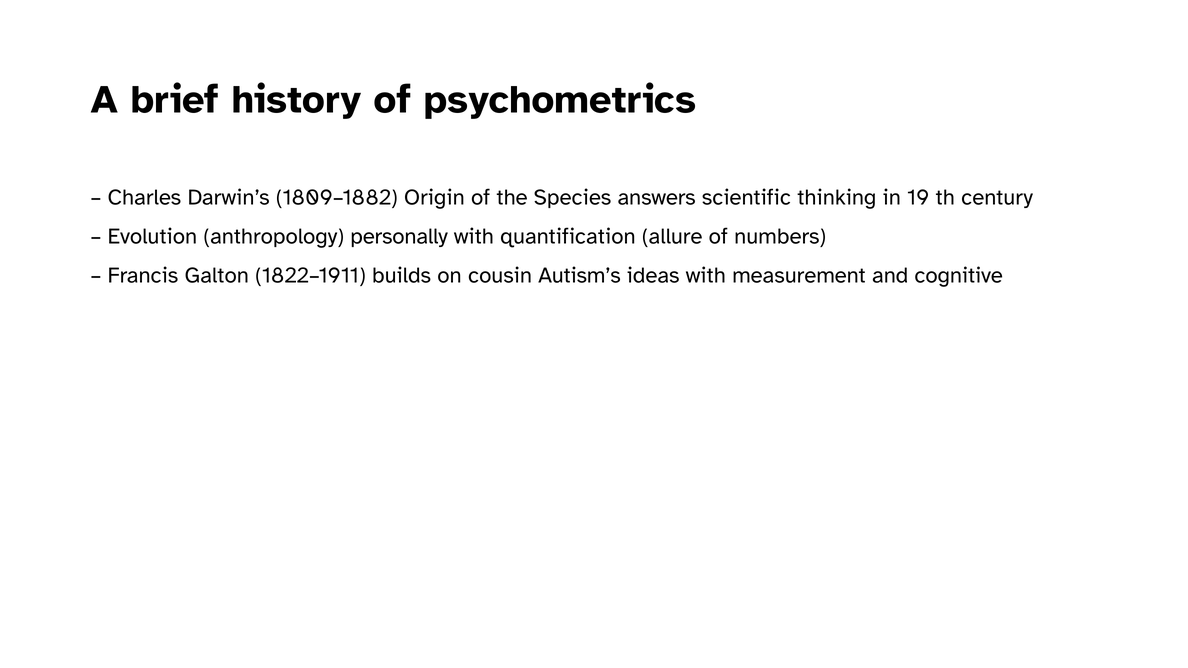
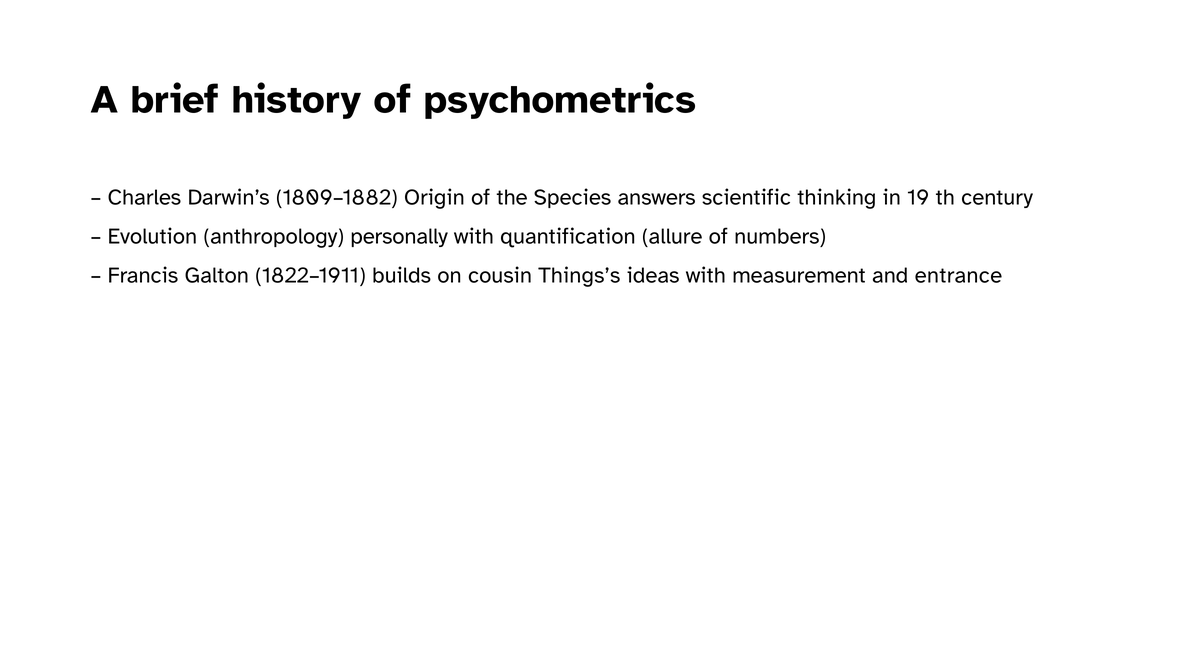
Autism’s: Autism’s -> Things’s
cognitive: cognitive -> entrance
